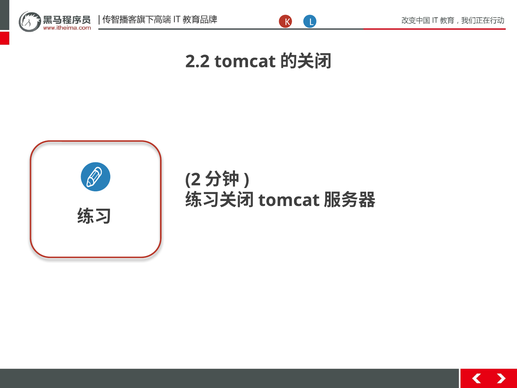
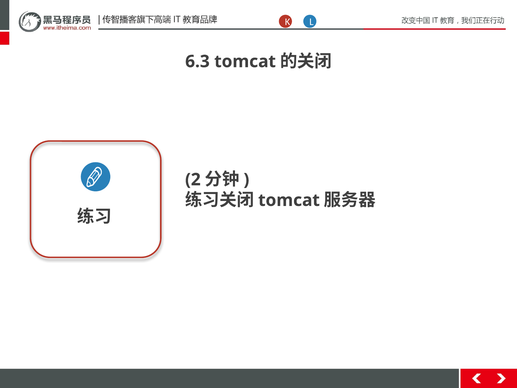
2.2: 2.2 -> 6.3
